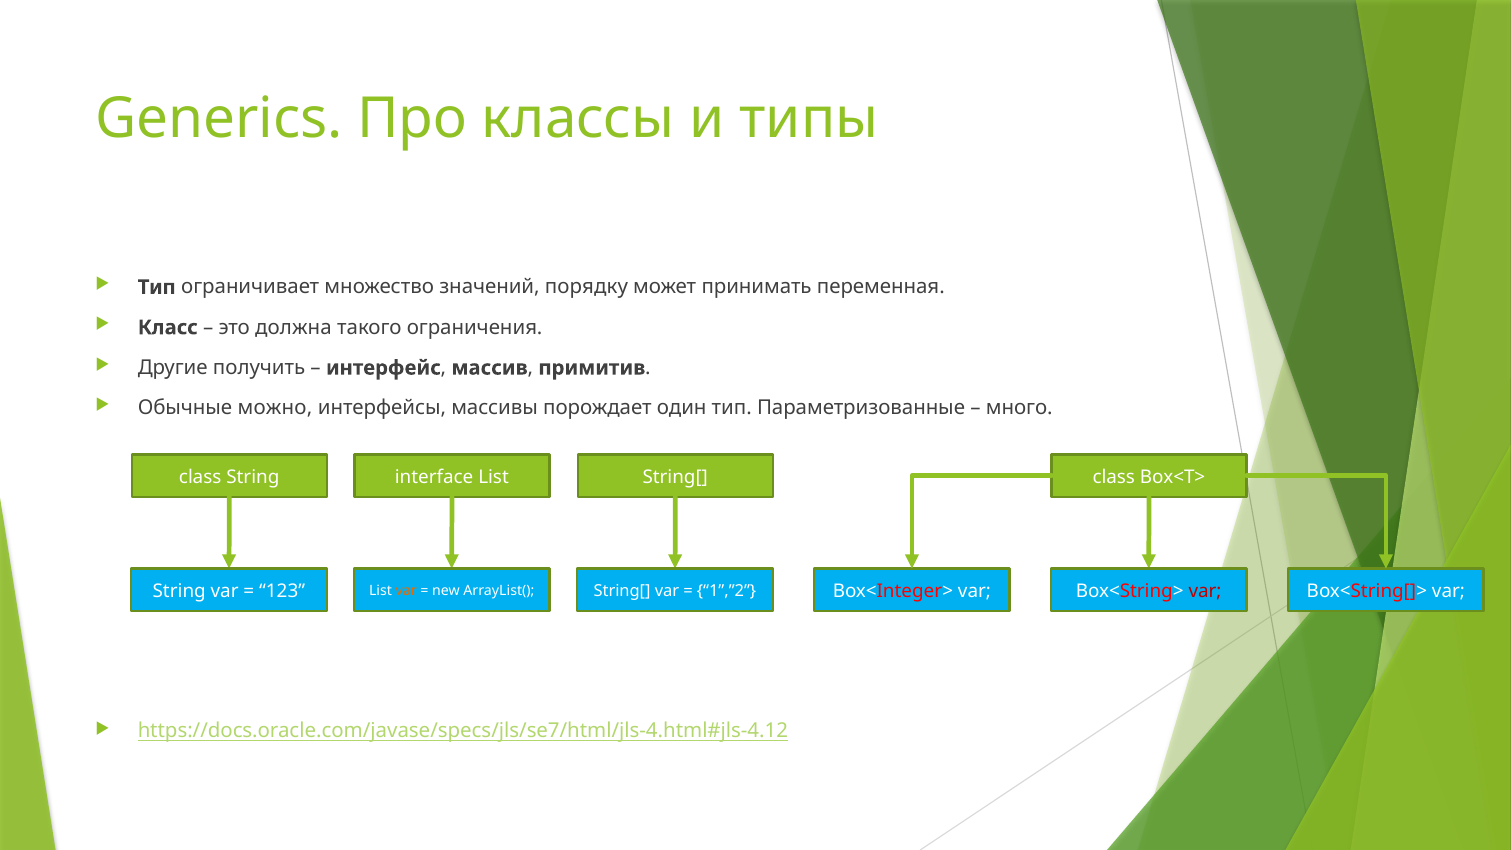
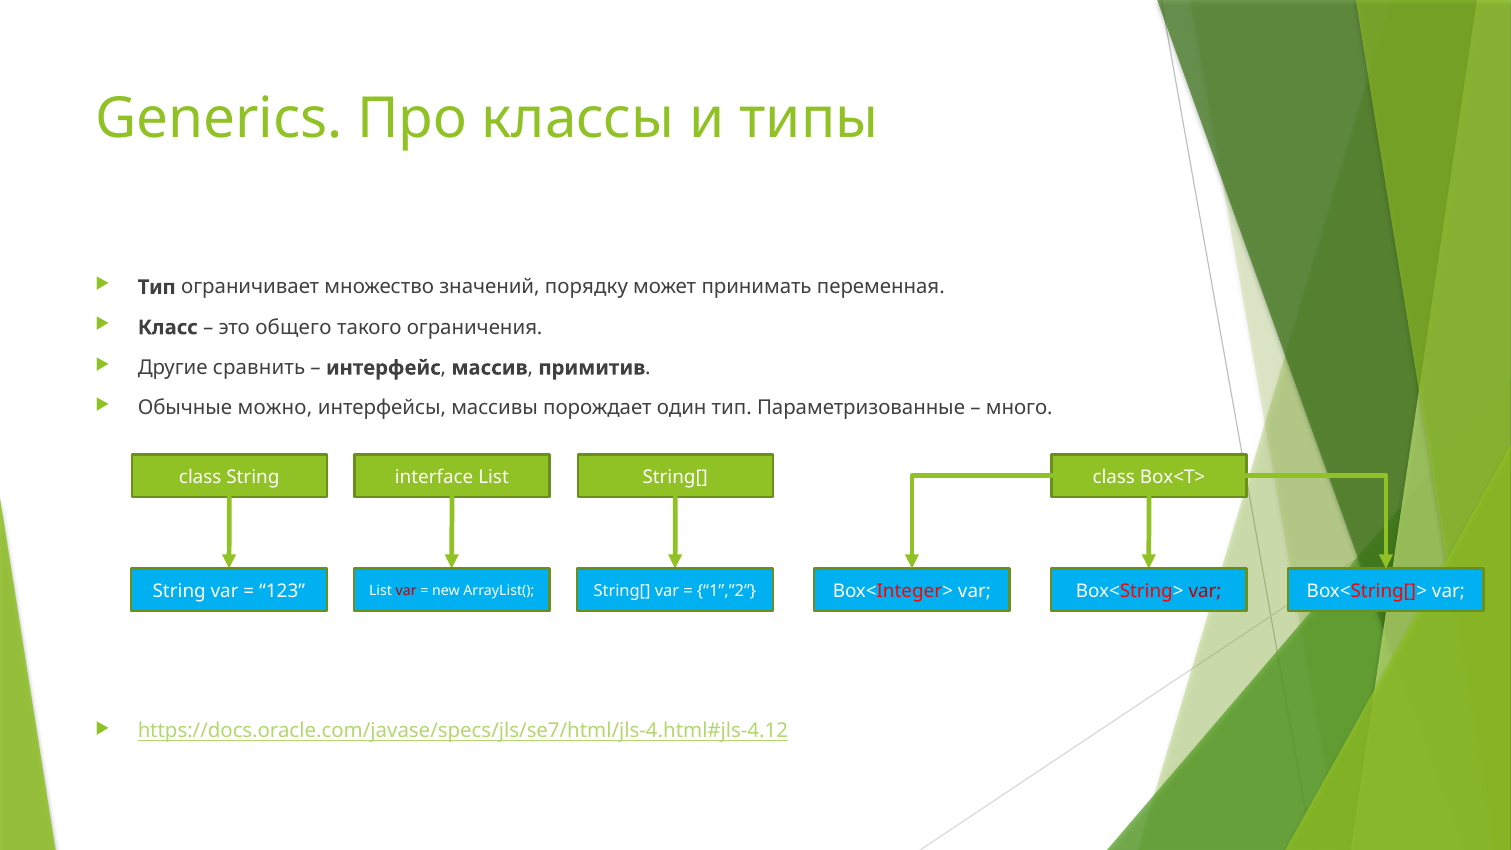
должна: должна -> общего
получить: получить -> сравнить
var at (406, 591) colour: orange -> red
